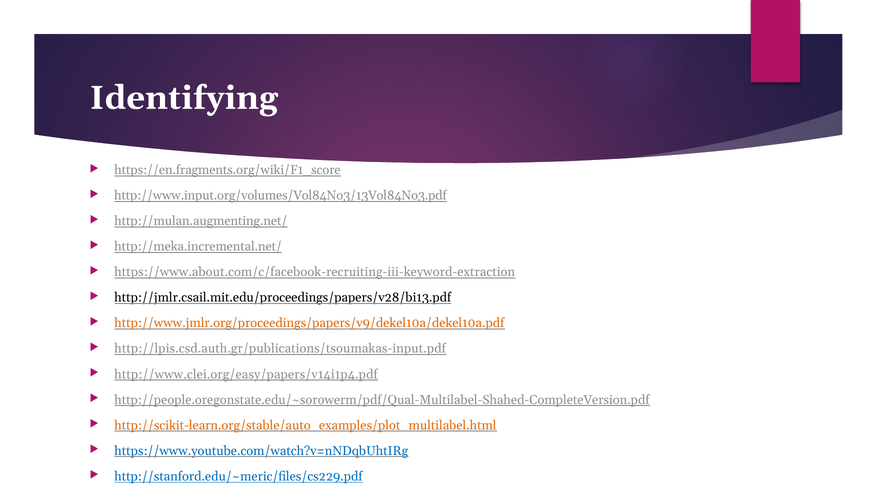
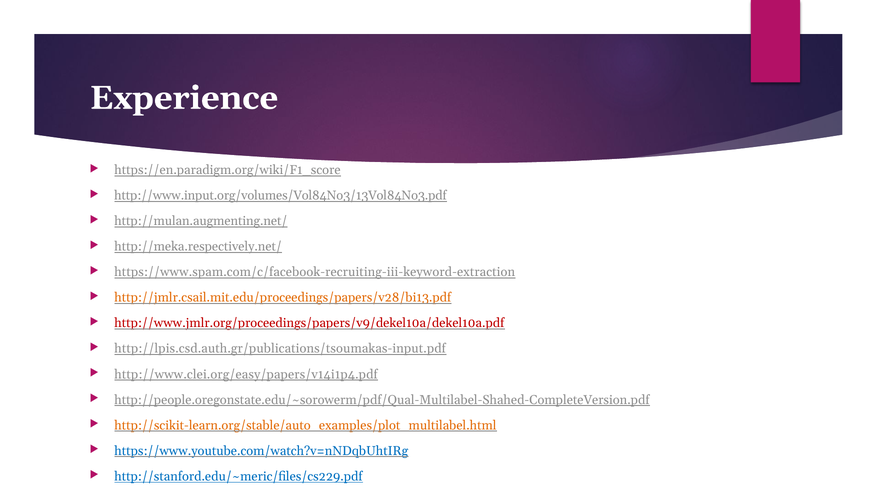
Identifying: Identifying -> Experience
https://en.fragments.org/wiki/F1_score: https://en.fragments.org/wiki/F1_score -> https://en.paradigm.org/wiki/F1_score
http://meka.incremental.net/: http://meka.incremental.net/ -> http://meka.respectively.net/
https://www.about.com/c/facebook-recruiting-iii-keyword-extraction: https://www.about.com/c/facebook-recruiting-iii-keyword-extraction -> https://www.spam.com/c/facebook-recruiting-iii-keyword-extraction
http://jmlr.csail.mit.edu/proceedings/papers/v28/bi13.pdf colour: black -> orange
http://www.jmlr.org/proceedings/papers/v9/dekel10a/dekel10a.pdf colour: orange -> red
